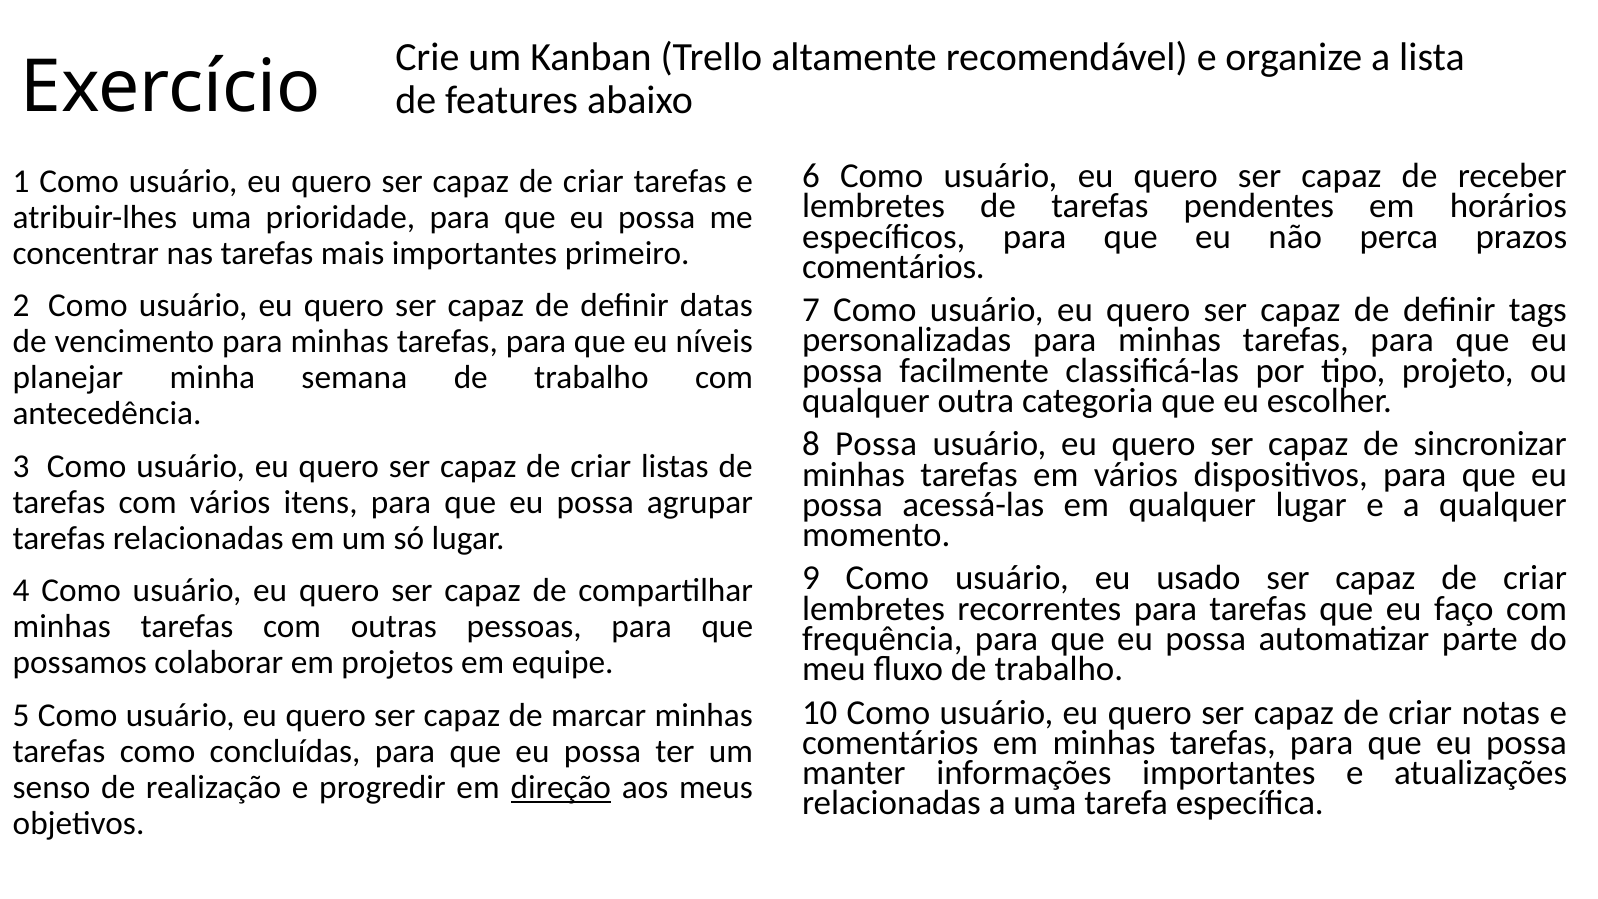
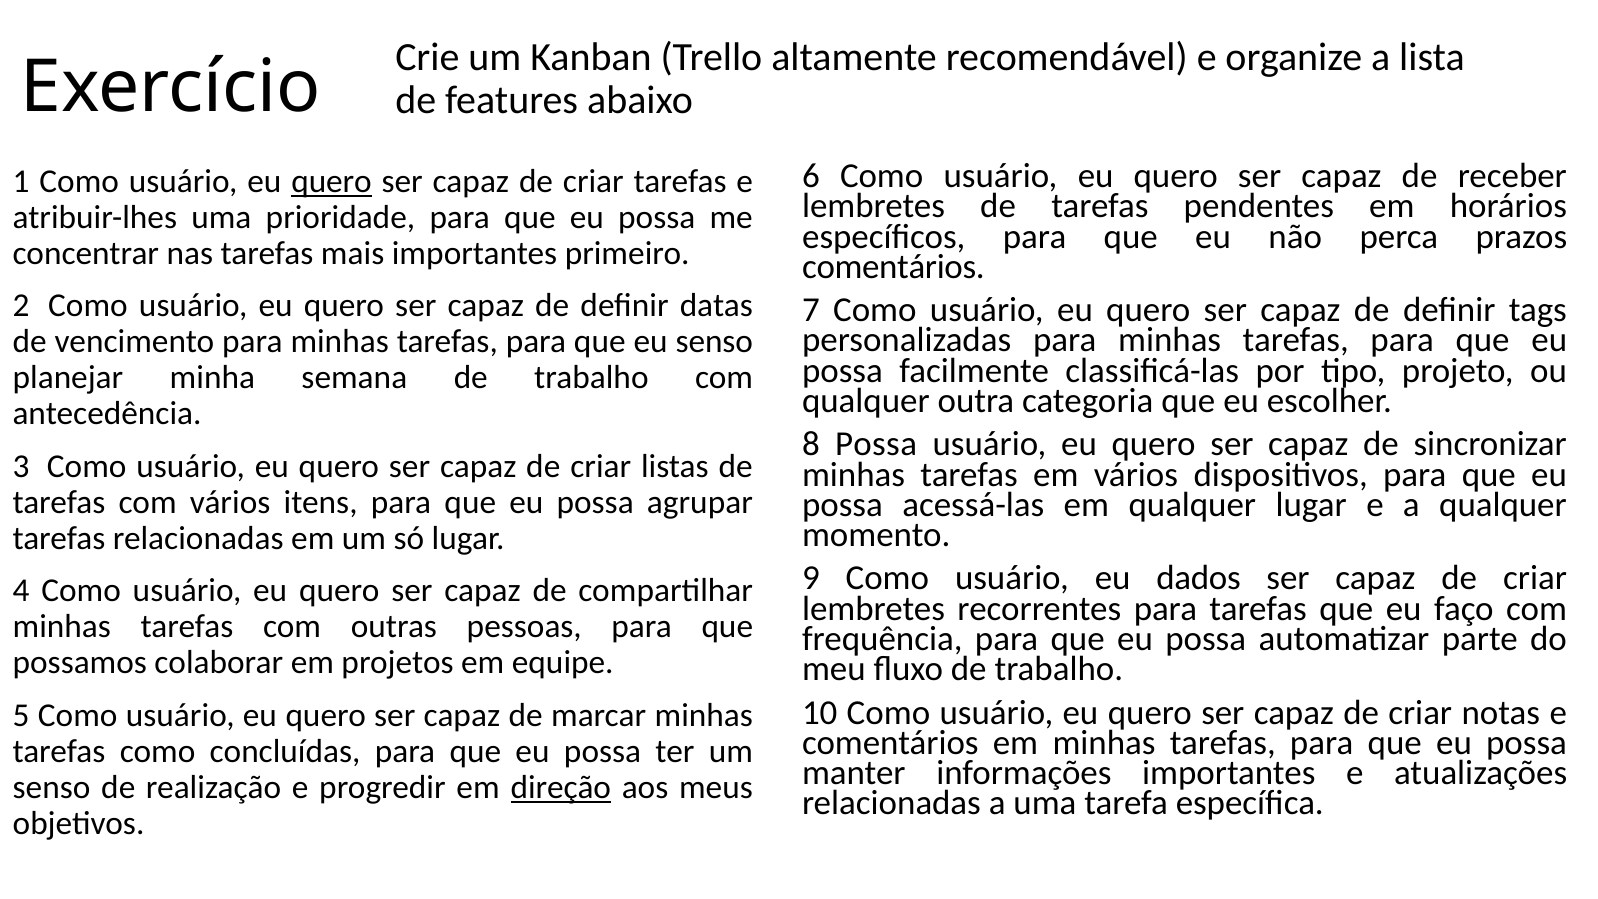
quero at (332, 181) underline: none -> present
eu níveis: níveis -> senso
usado: usado -> dados
